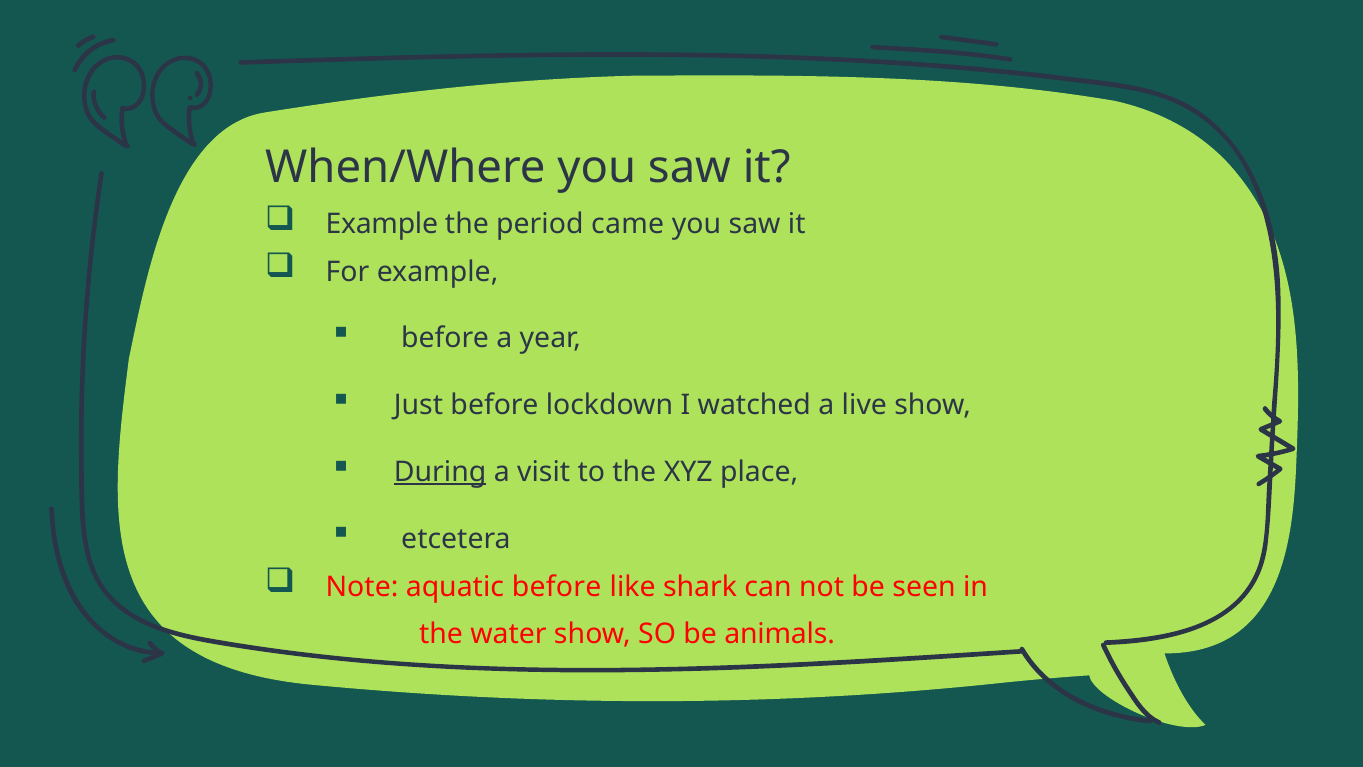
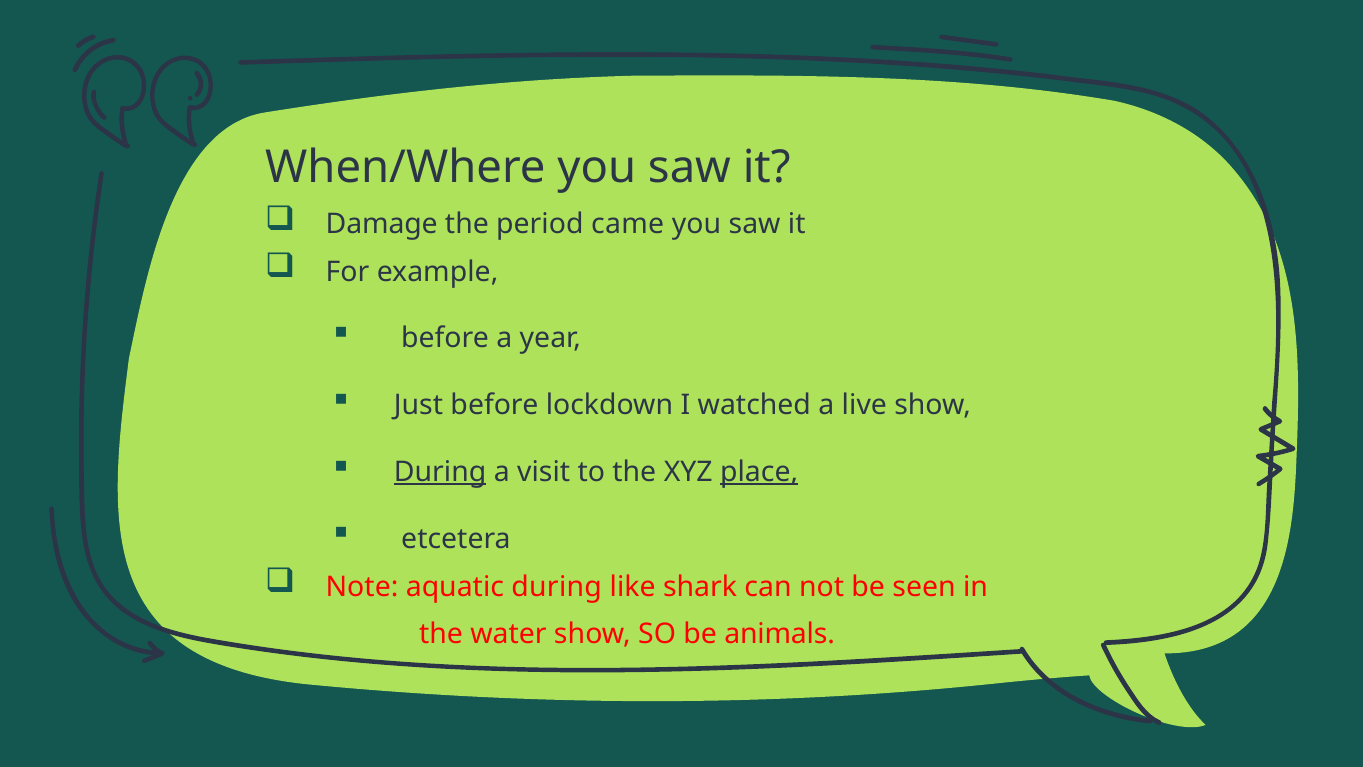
Example at (382, 224): Example -> Damage
place underline: none -> present
aquatic before: before -> during
